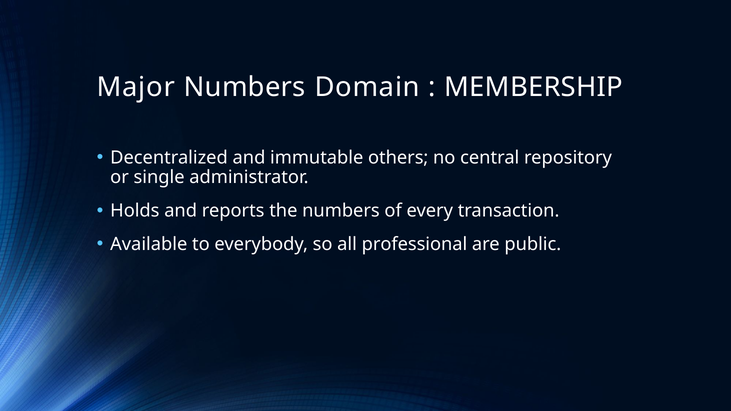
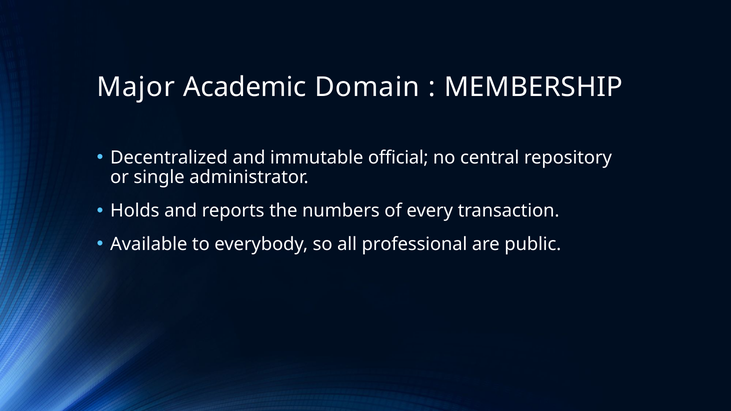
Major Numbers: Numbers -> Academic
others: others -> official
